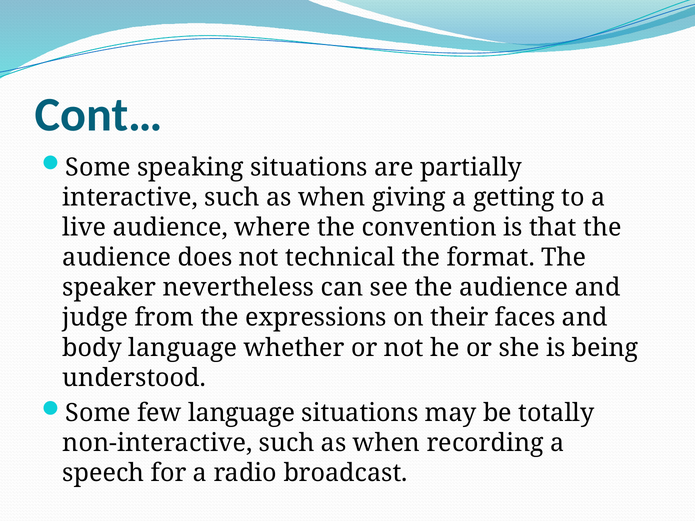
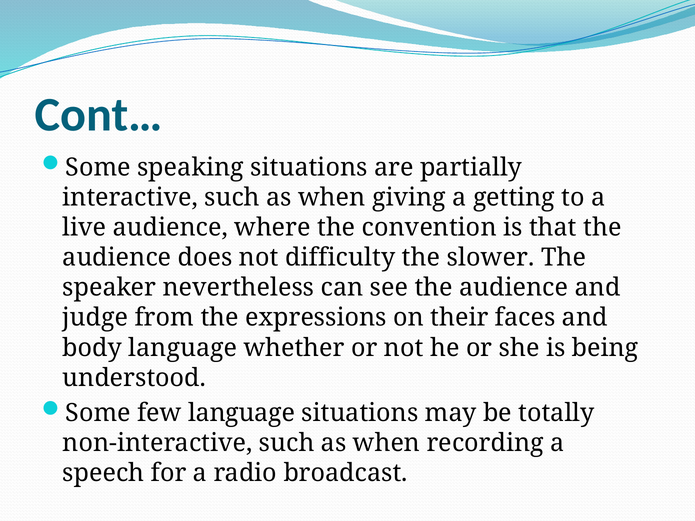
technical: technical -> difficulty
format: format -> slower
